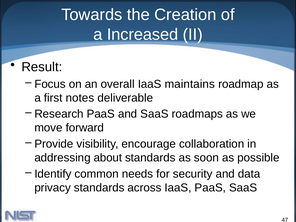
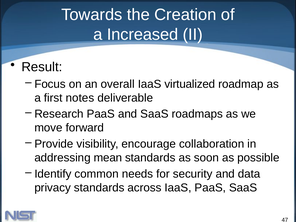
maintains: maintains -> virtualized
about: about -> mean
